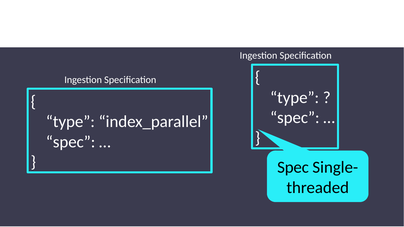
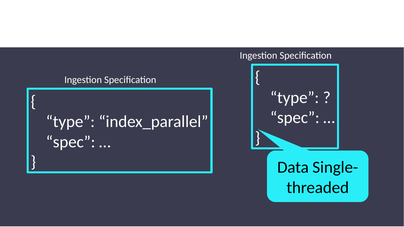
Spec at (293, 168): Spec -> Data
